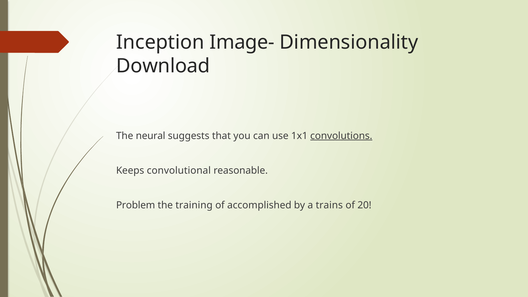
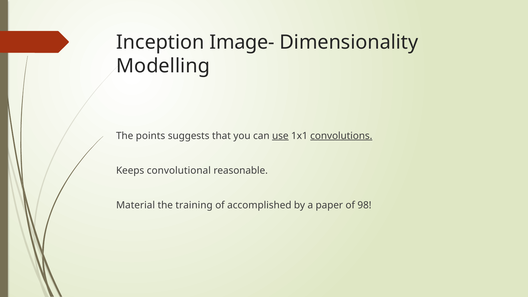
Download: Download -> Modelling
neural: neural -> points
use underline: none -> present
Problem: Problem -> Material
trains: trains -> paper
20: 20 -> 98
